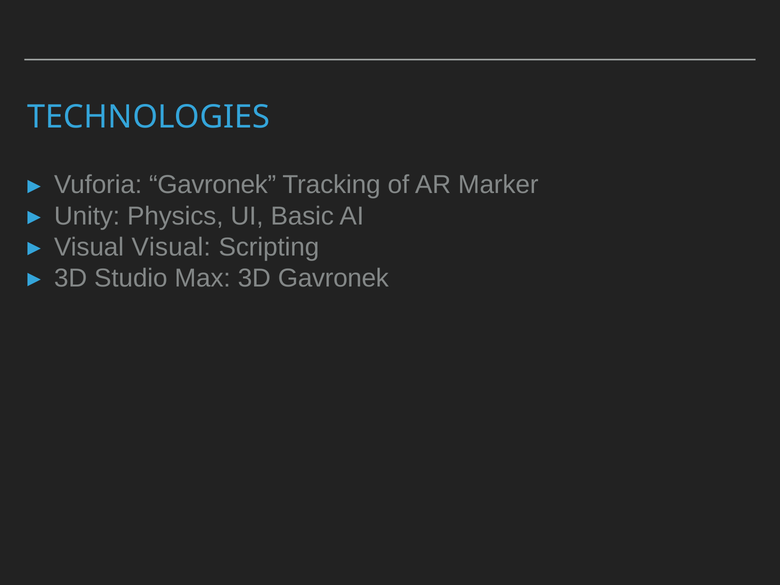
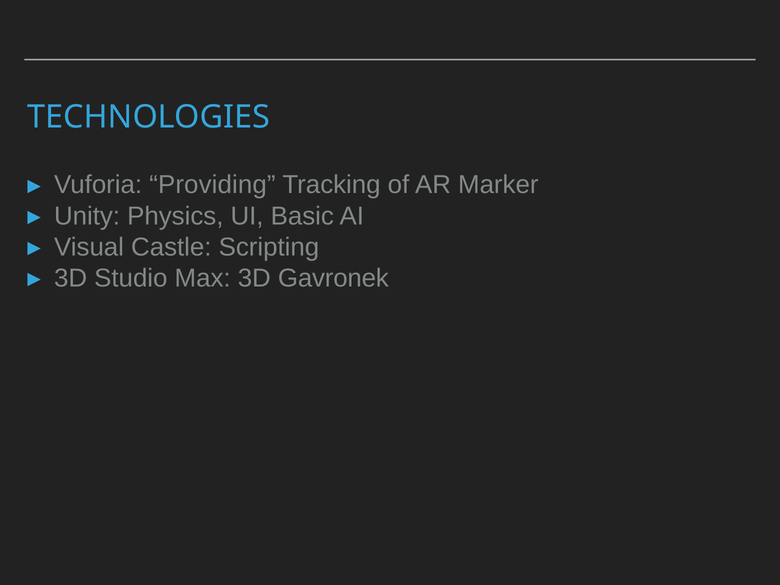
Vuforia Gavronek: Gavronek -> Providing
Visual Visual: Visual -> Castle
